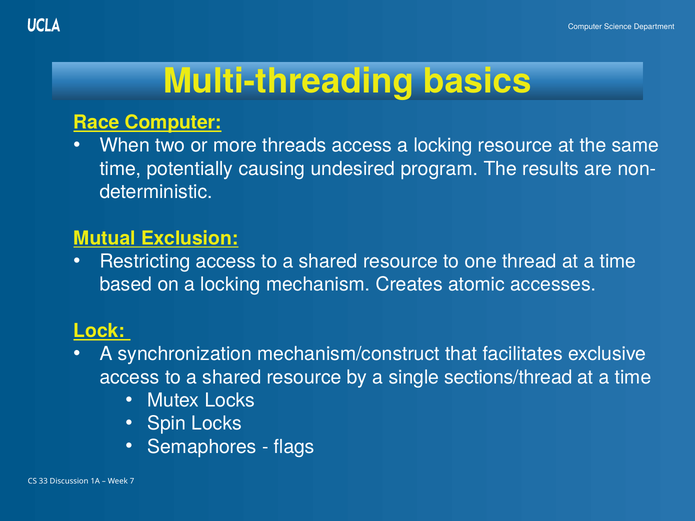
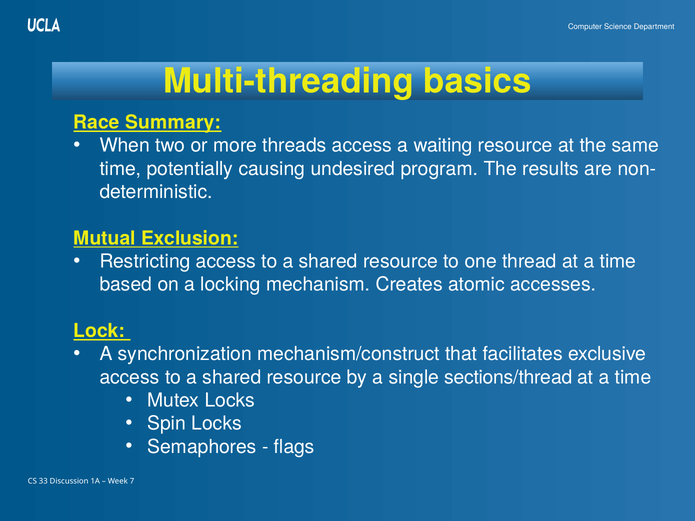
Race Computer: Computer -> Summary
access a locking: locking -> waiting
